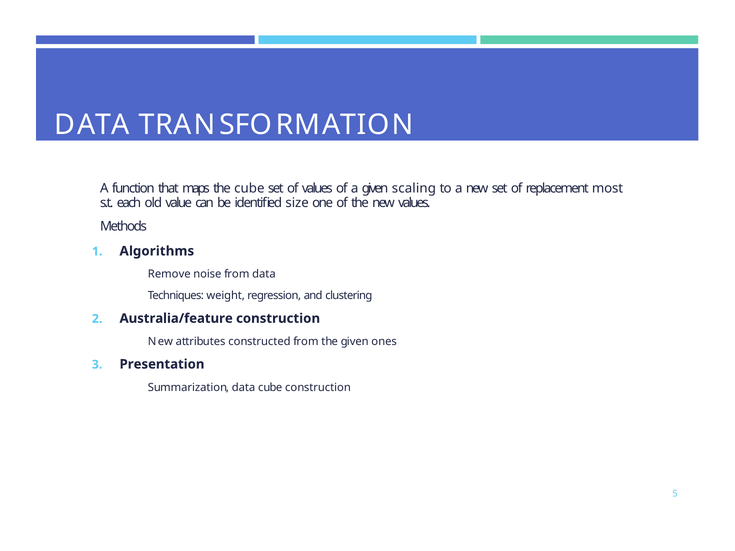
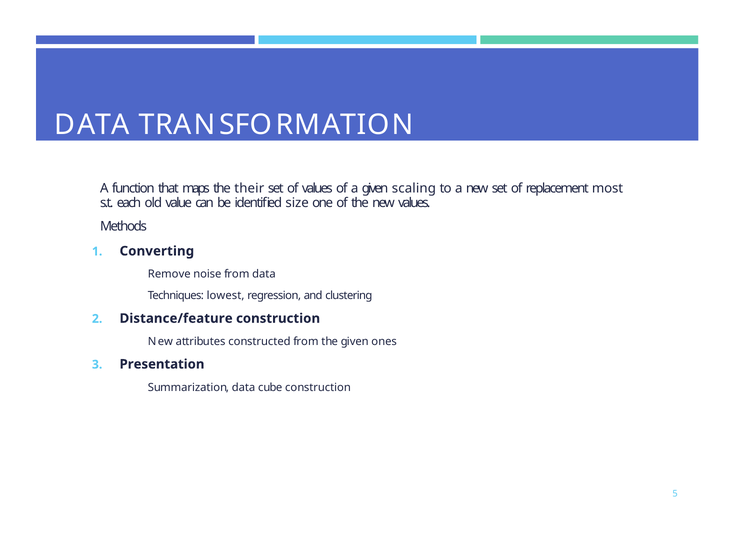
the cube: cube -> their
Algorithms: Algorithms -> Converting
weight: weight -> lowest
Australia/feature: Australia/feature -> Distance/feature
